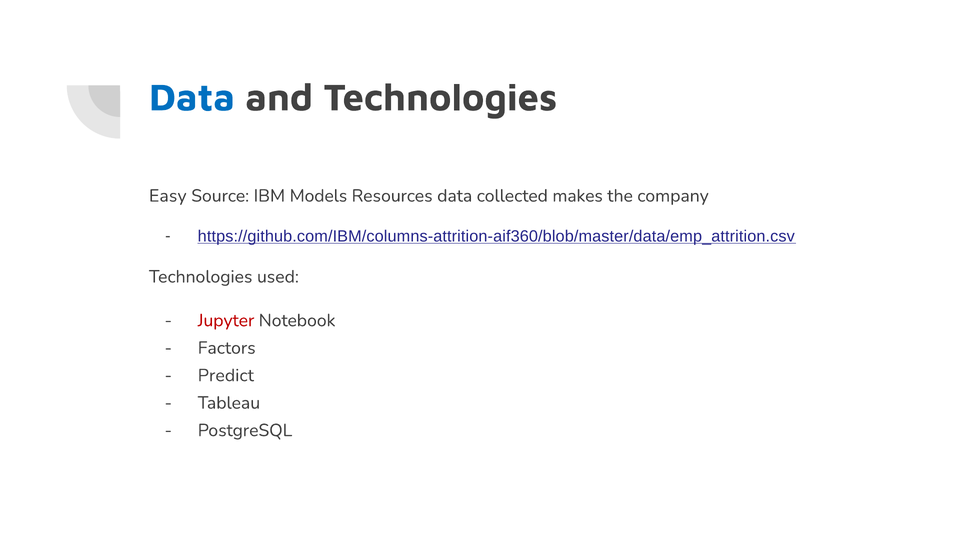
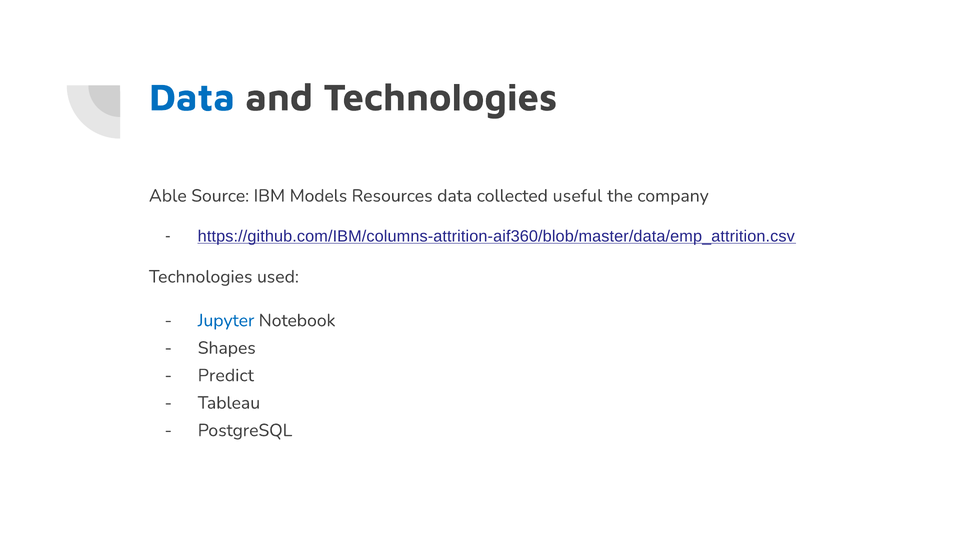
Easy: Easy -> Able
makes: makes -> useful
Jupyter colour: red -> blue
Factors: Factors -> Shapes
